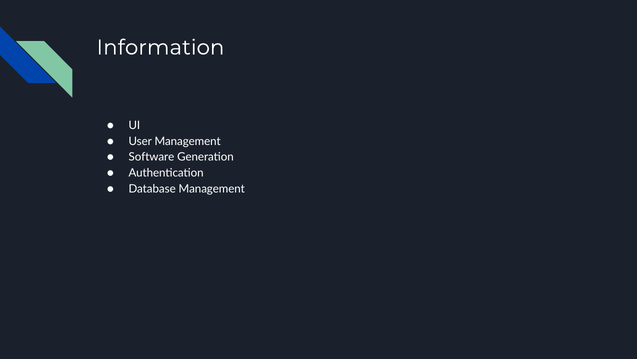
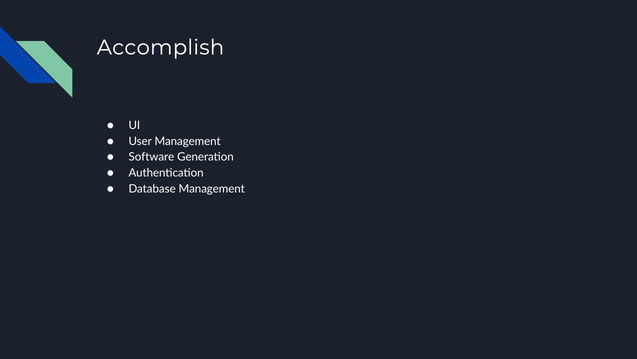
Information: Information -> Accomplish
